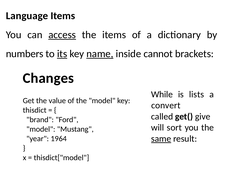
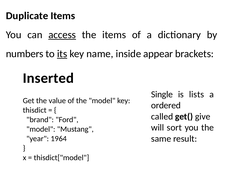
Language: Language -> Duplicate
name underline: present -> none
cannot: cannot -> appear
Changes: Changes -> Inserted
While: While -> Single
convert: convert -> ordered
same underline: present -> none
